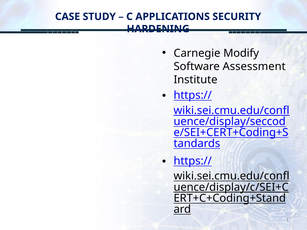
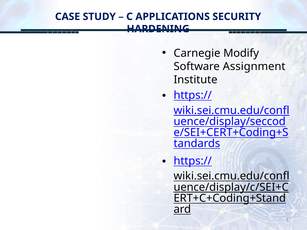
Assessment: Assessment -> Assignment
